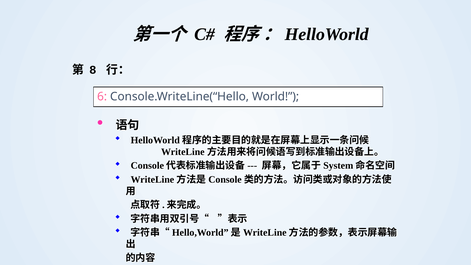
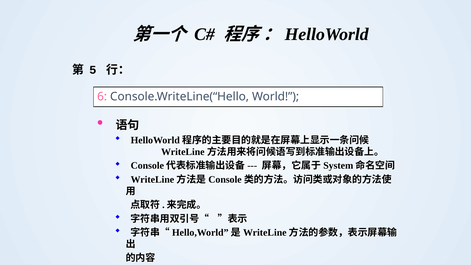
8: 8 -> 5
